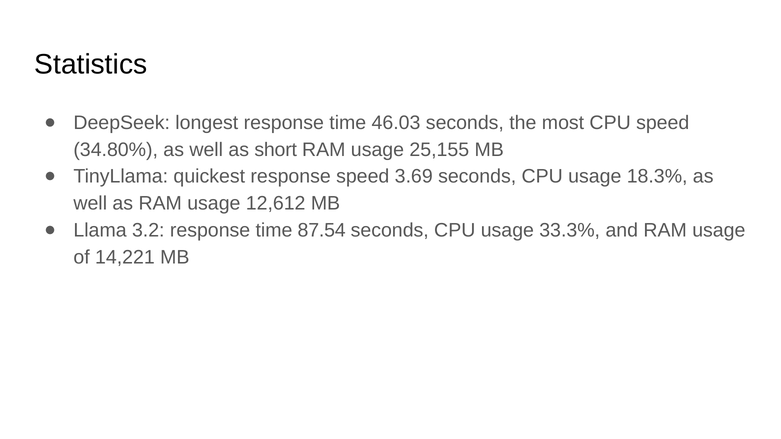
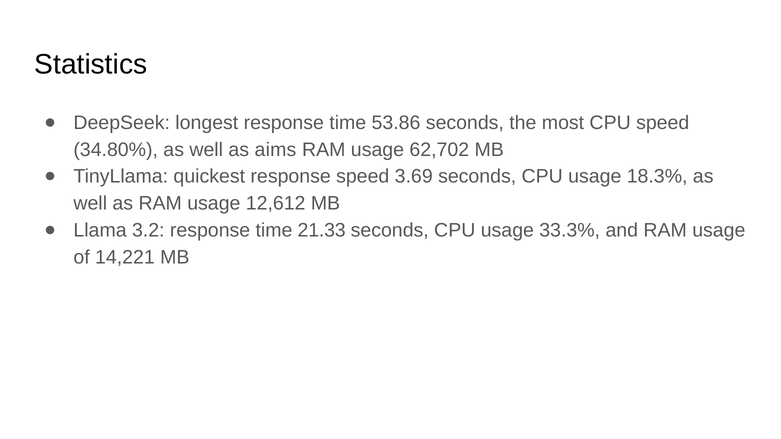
46.03: 46.03 -> 53.86
short: short -> aims
25,155: 25,155 -> 62,702
87.54: 87.54 -> 21.33
